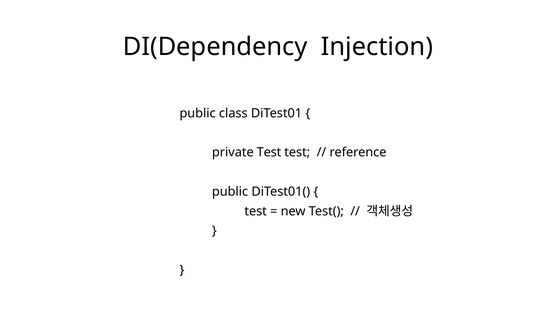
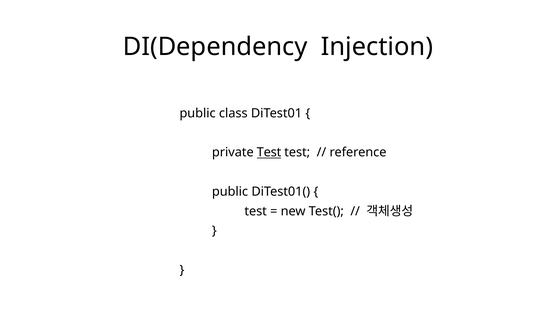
Test at (269, 152) underline: none -> present
